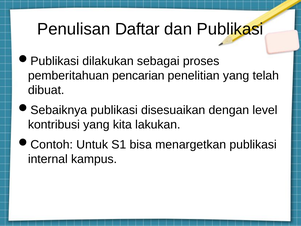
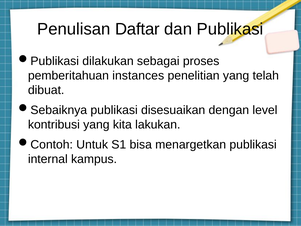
pencarian: pencarian -> instances
